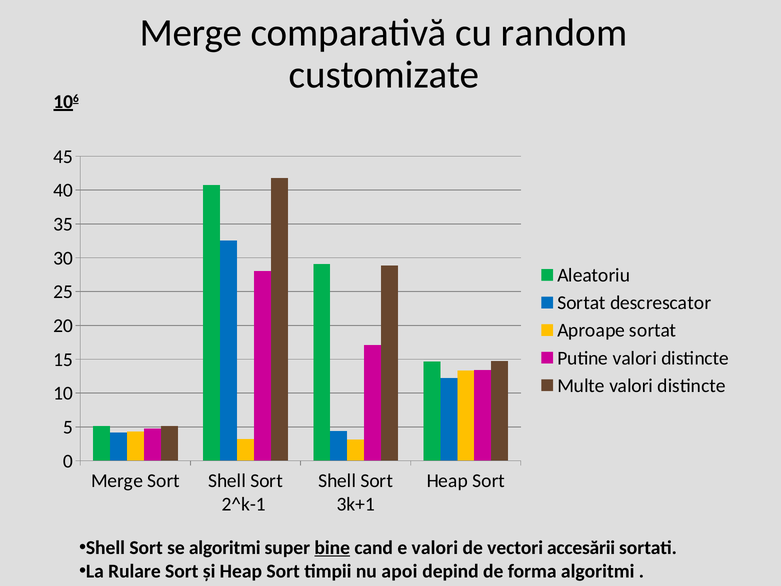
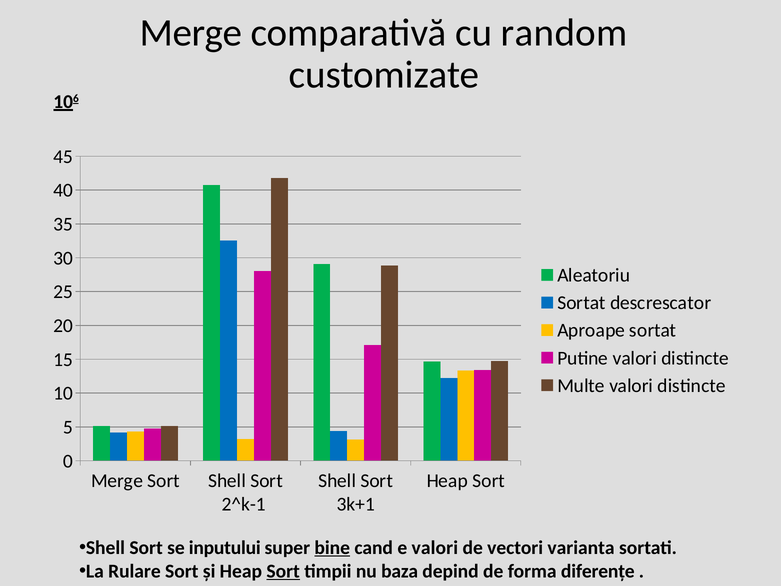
se algoritmi: algoritmi -> inputului
accesării: accesării -> varianta
Sort at (283, 571) underline: none -> present
apoi: apoi -> baza
forma algoritmi: algoritmi -> diferențe
